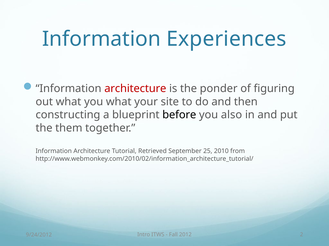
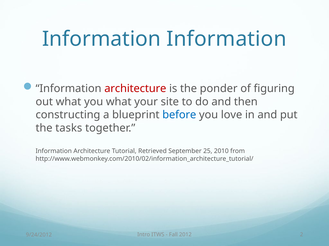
Information Experiences: Experiences -> Information
before colour: black -> blue
also: also -> love
them: them -> tasks
